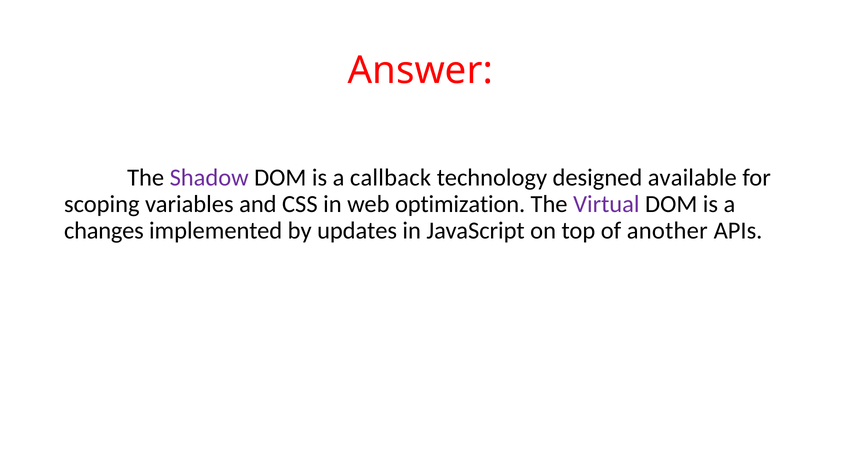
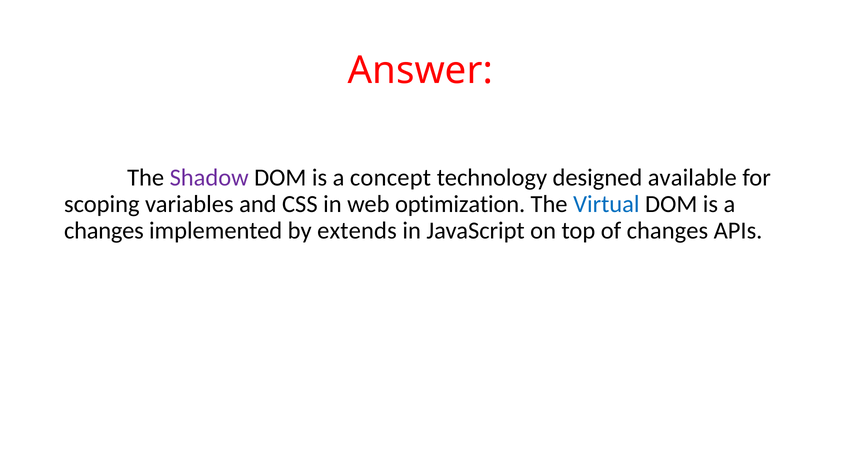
callback: callback -> concept
Virtual colour: purple -> blue
updates: updates -> extends
of another: another -> changes
